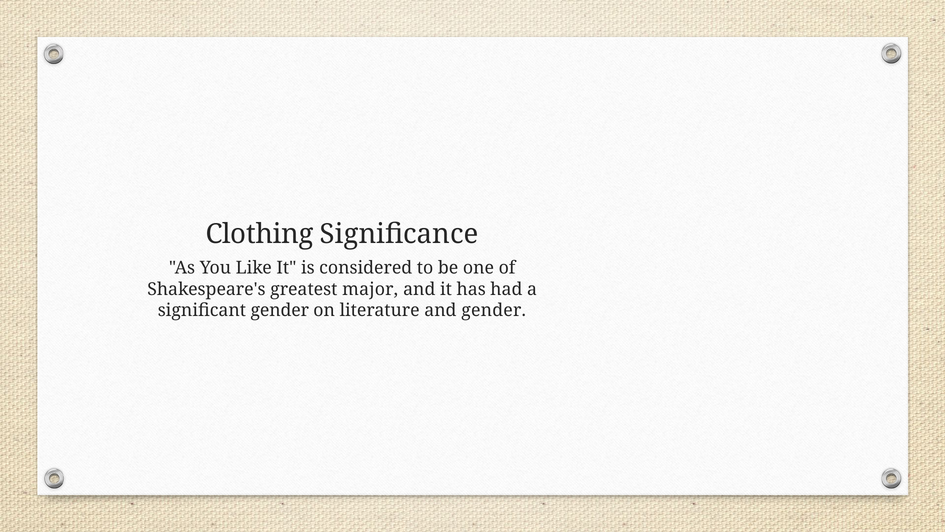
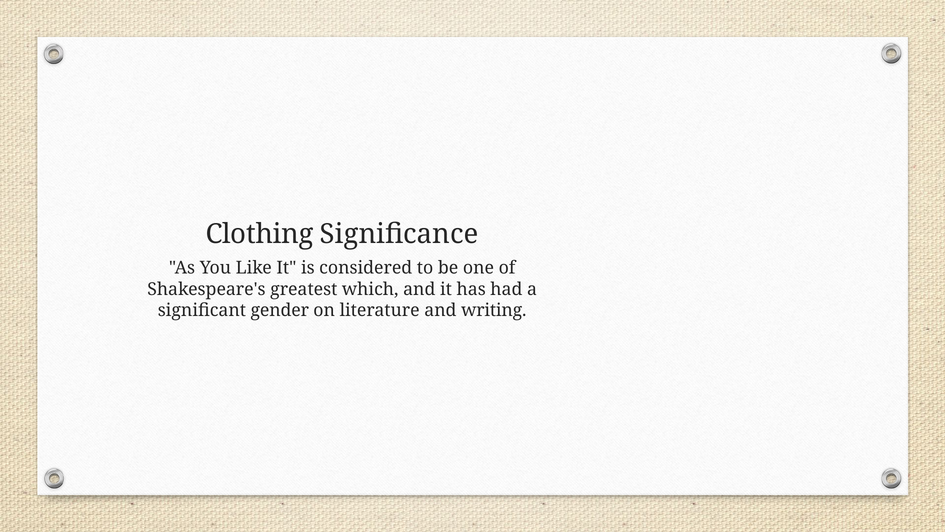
major: major -> which
and gender: gender -> writing
